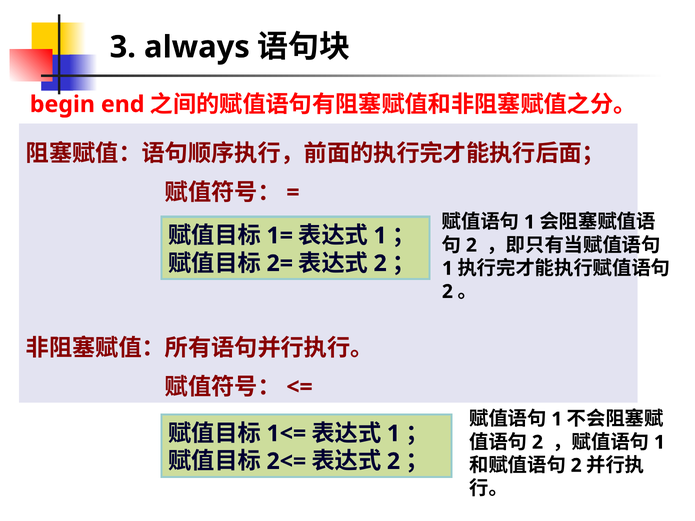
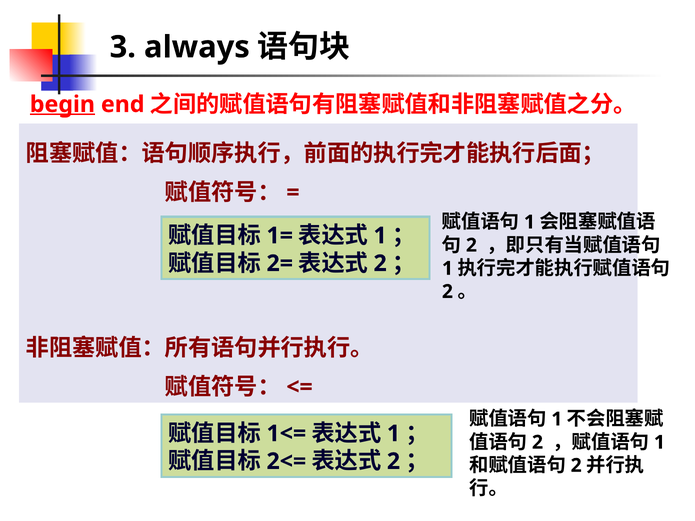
begin underline: none -> present
